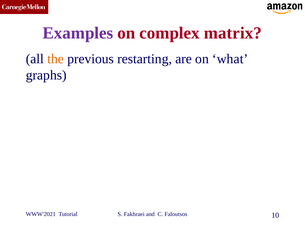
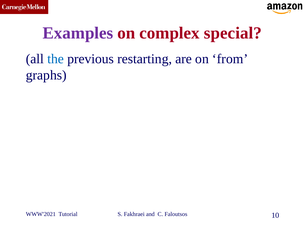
matrix: matrix -> special
the colour: orange -> blue
what: what -> from
